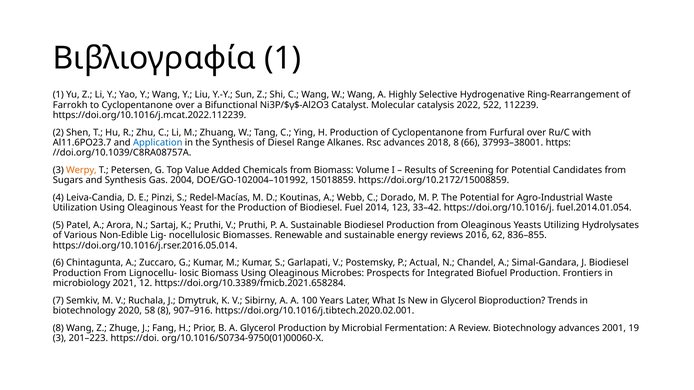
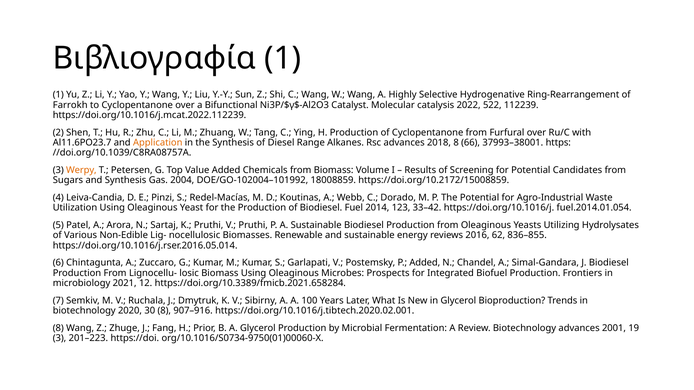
Application colour: blue -> orange
15018859: 15018859 -> 18008859
P Actual: Actual -> Added
58: 58 -> 30
